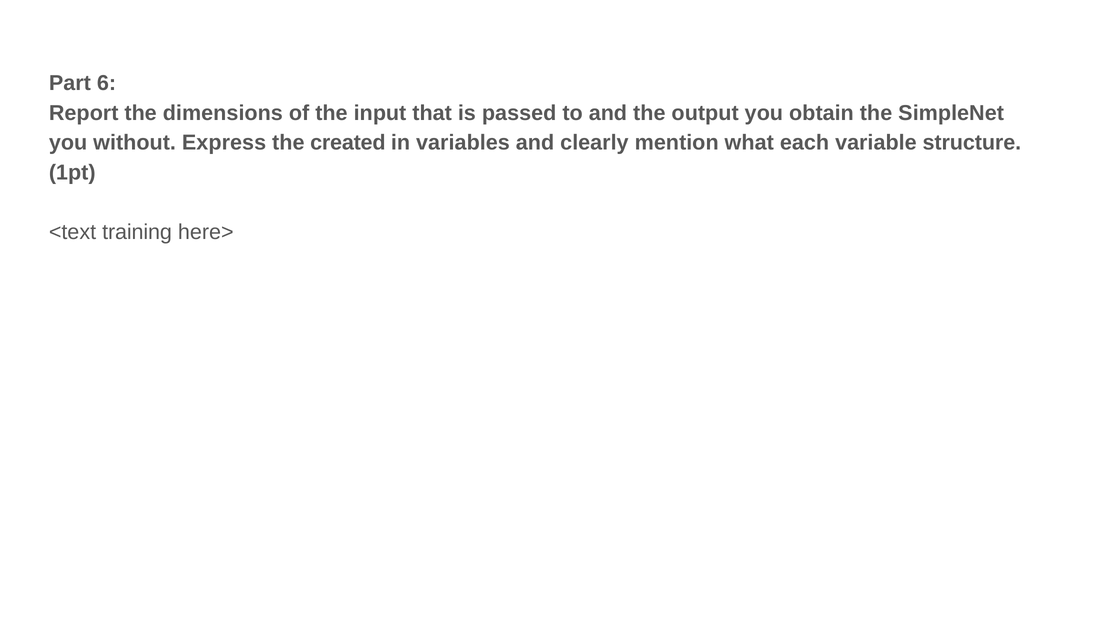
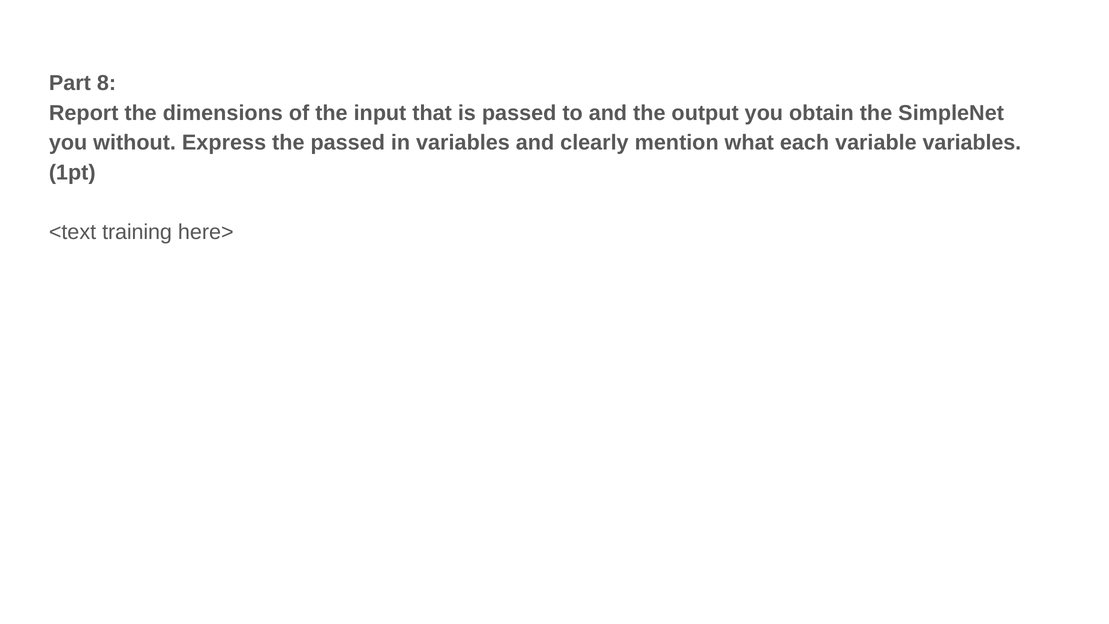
6: 6 -> 8
the created: created -> passed
variable structure: structure -> variables
